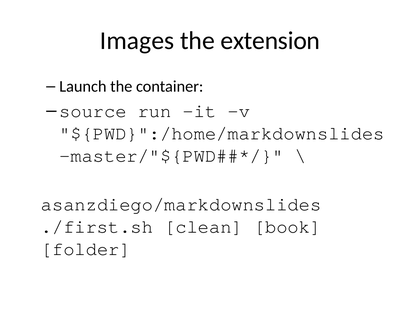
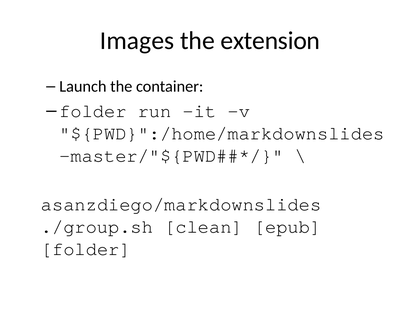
source at (93, 111): source -> folder
./first.sh: ./first.sh -> ./group.sh
book: book -> epub
